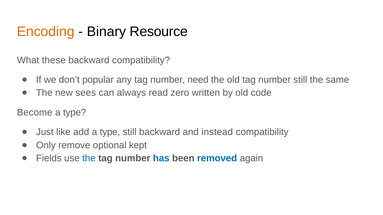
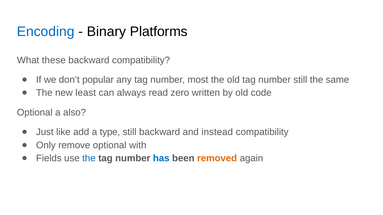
Encoding colour: orange -> blue
Resource: Resource -> Platforms
need: need -> most
sees: sees -> least
Become at (35, 113): Become -> Optional
type at (75, 113): type -> also
kept: kept -> with
removed colour: blue -> orange
